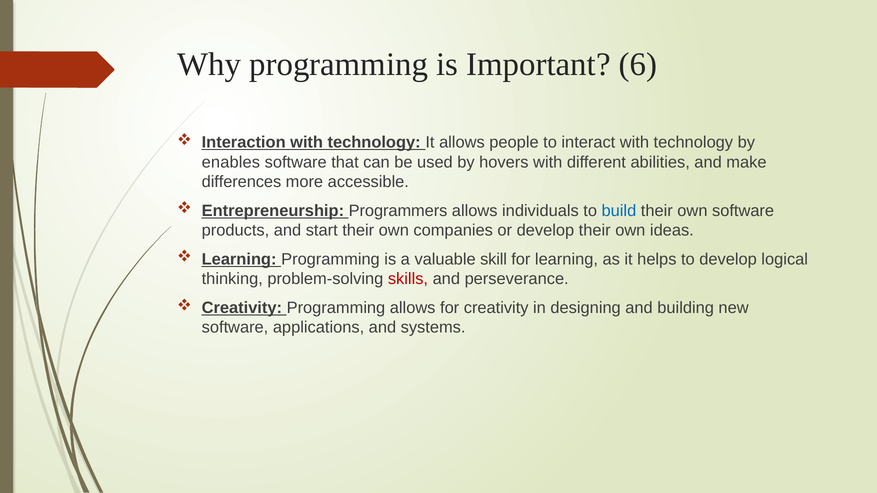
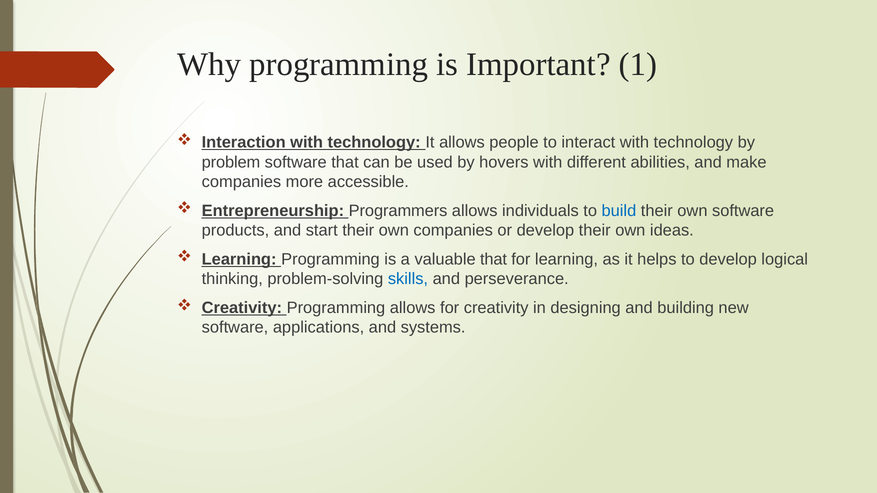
6: 6 -> 1
enables: enables -> problem
differences at (241, 182): differences -> companies
valuable skill: skill -> that
skills colour: red -> blue
